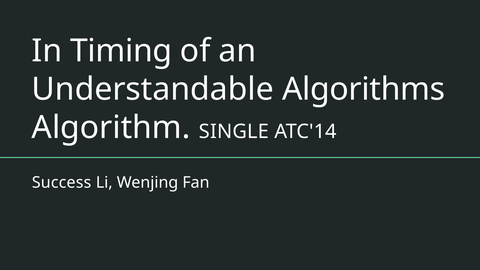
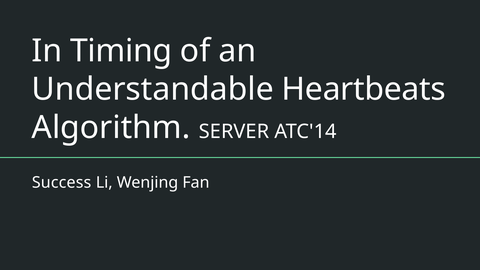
Algorithms: Algorithms -> Heartbeats
SINGLE: SINGLE -> SERVER
